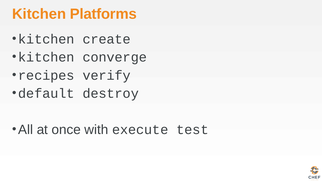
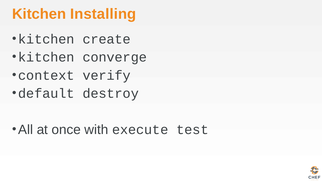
Platforms: Platforms -> Installing
recipes: recipes -> context
